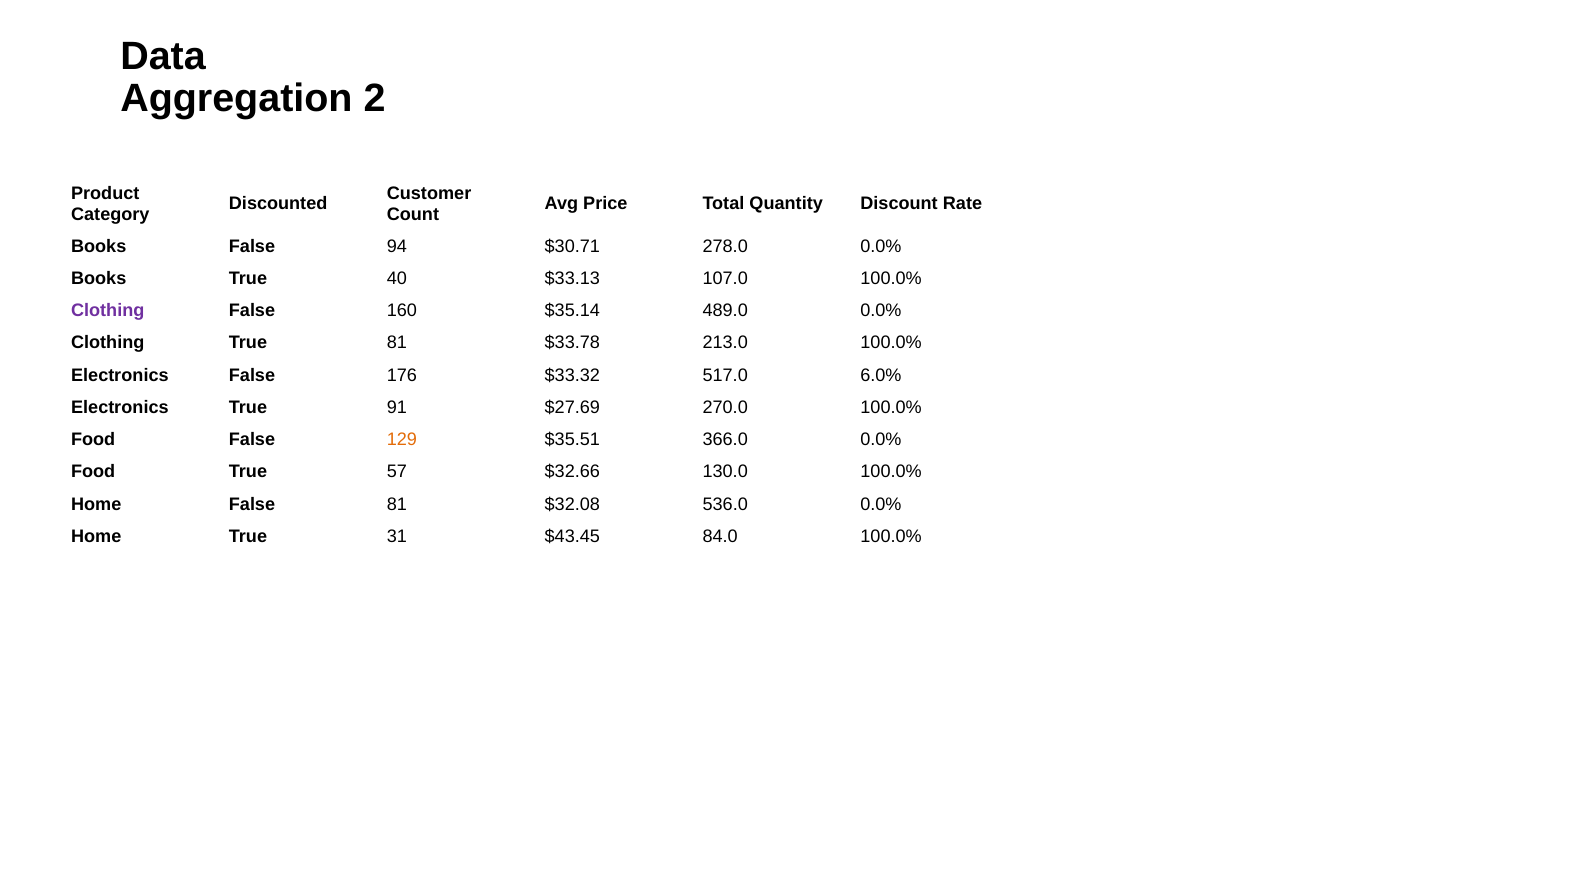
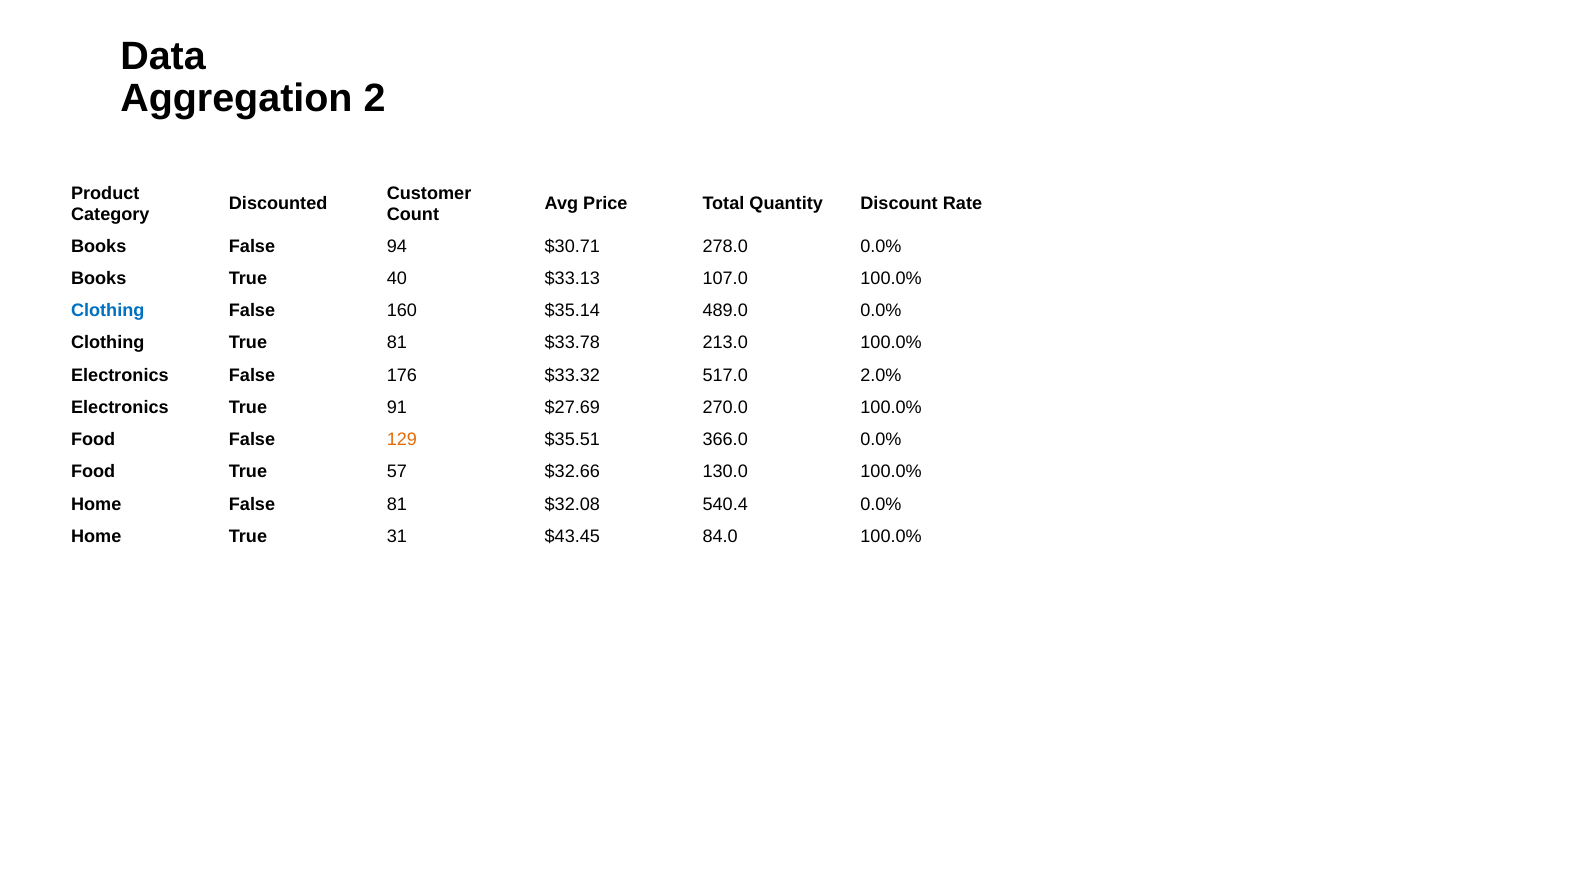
Clothing at (108, 311) colour: purple -> blue
6.0%: 6.0% -> 2.0%
536.0: 536.0 -> 540.4
